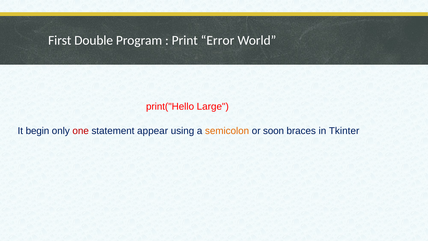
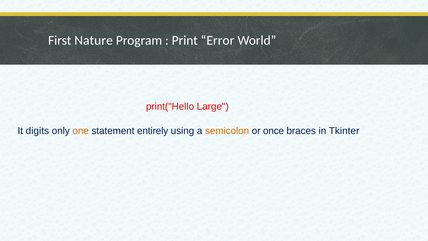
Double: Double -> Nature
begin: begin -> digits
one colour: red -> orange
appear: appear -> entirely
soon: soon -> once
